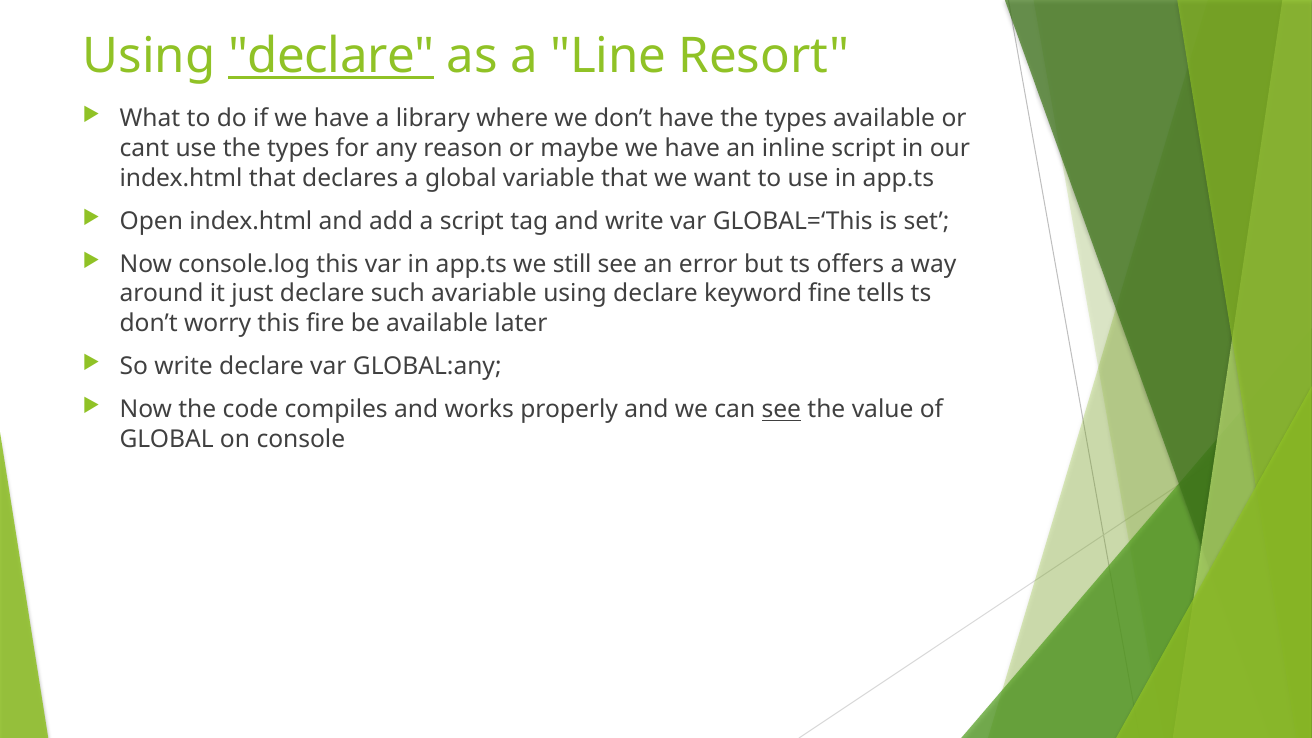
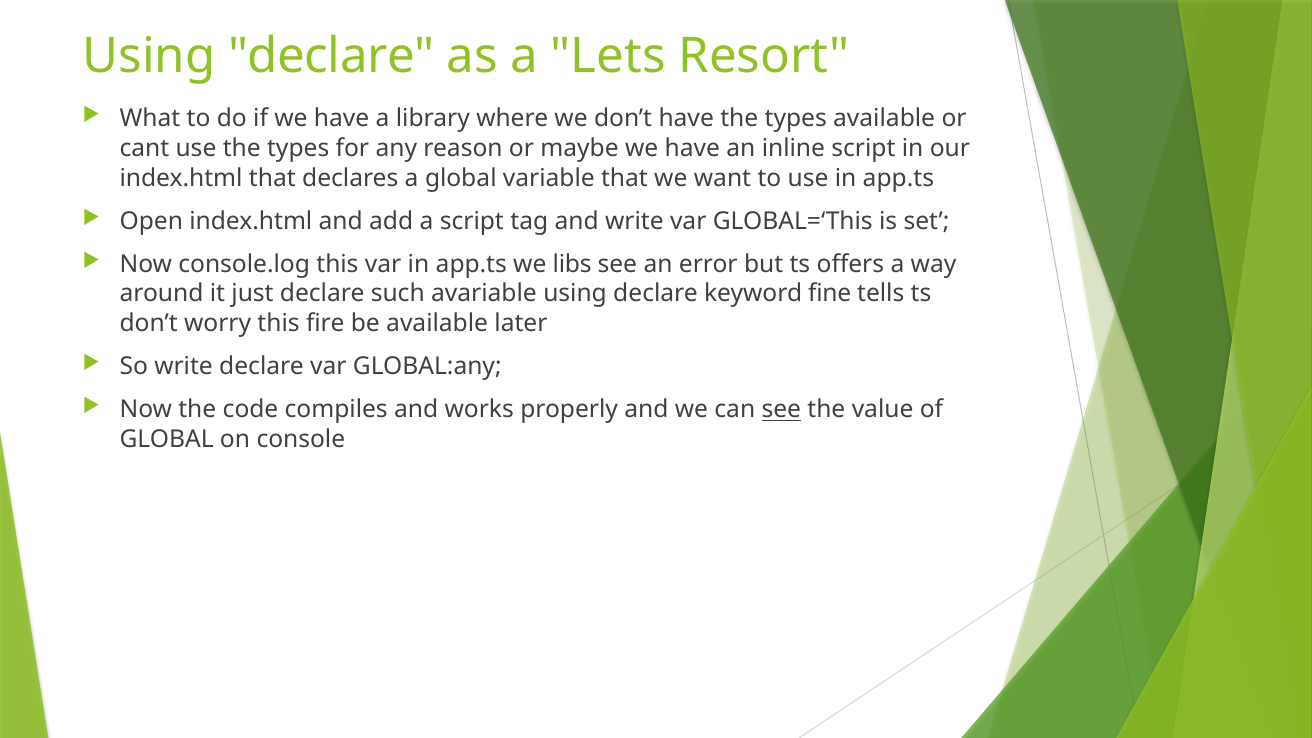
declare at (331, 57) underline: present -> none
Line: Line -> Lets
still: still -> libs
